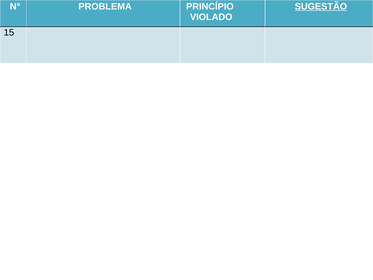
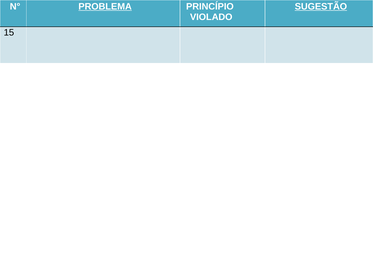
PROBLEMA underline: none -> present
